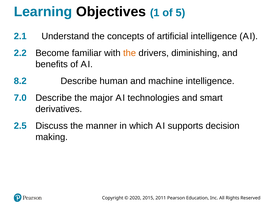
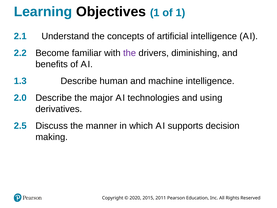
of 5: 5 -> 1
the at (130, 53) colour: orange -> purple
8.2: 8.2 -> 1.3
7.0: 7.0 -> 2.0
smart: smart -> using
